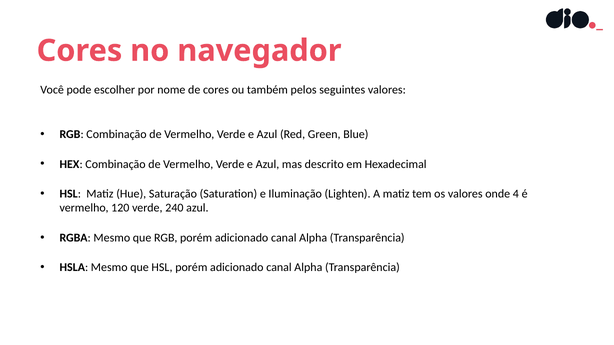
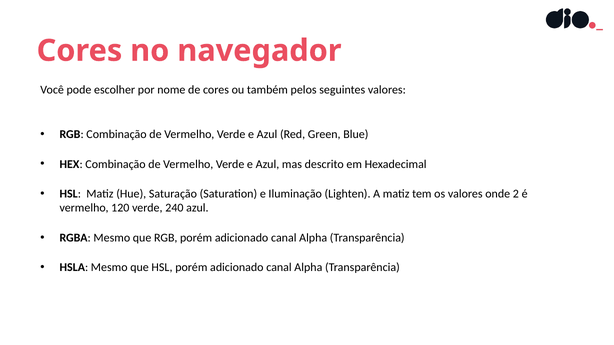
4: 4 -> 2
